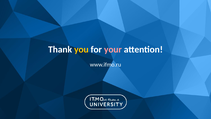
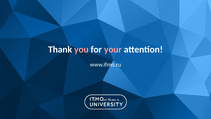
you colour: yellow -> pink
